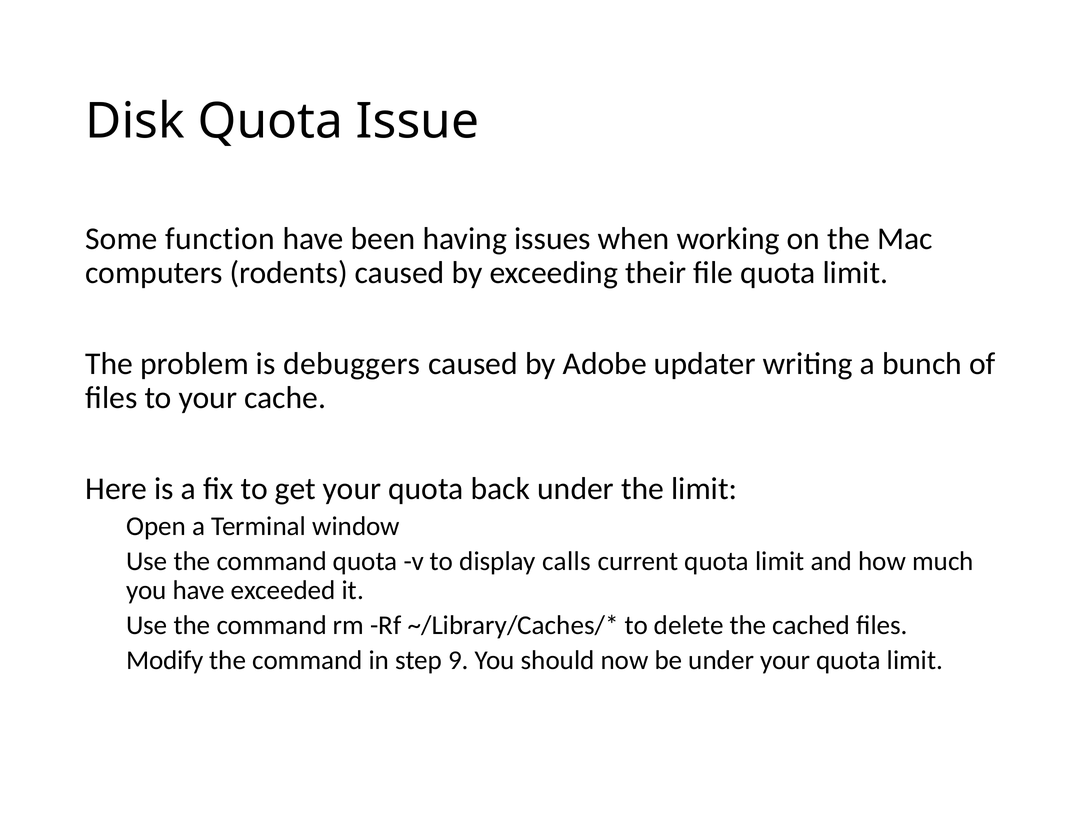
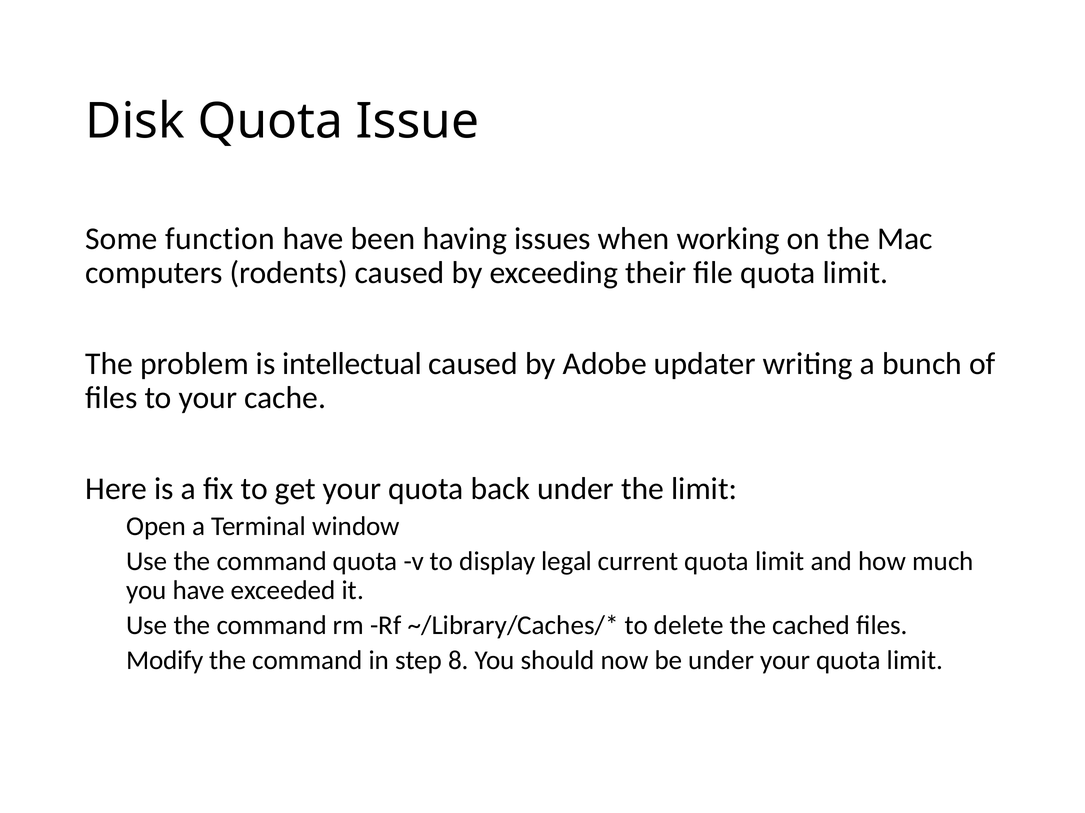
debuggers: debuggers -> intellectual
calls: calls -> legal
9: 9 -> 8
